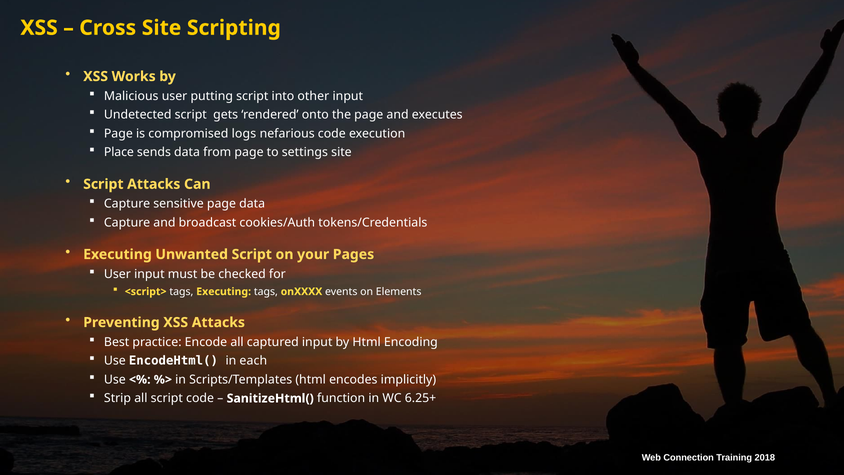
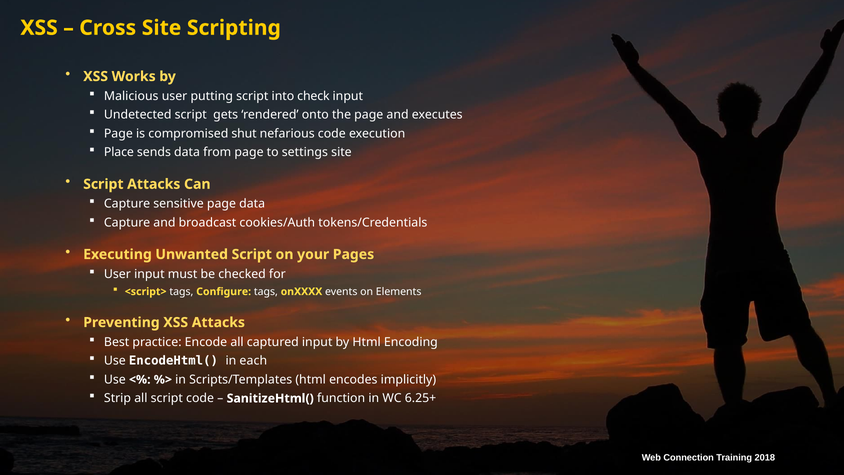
other: other -> check
logs: logs -> shut
tags Executing: Executing -> Configure
